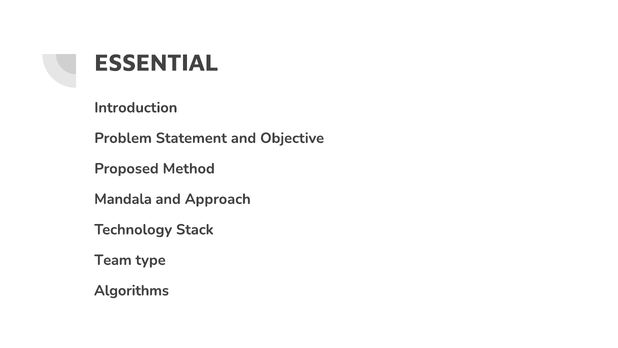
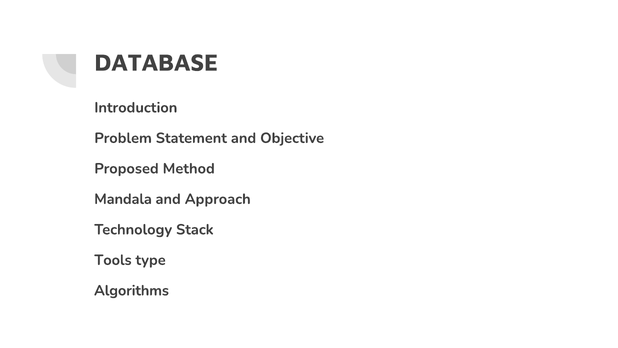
ESSENTIAL: ESSENTIAL -> DATABASE
Team: Team -> Tools
